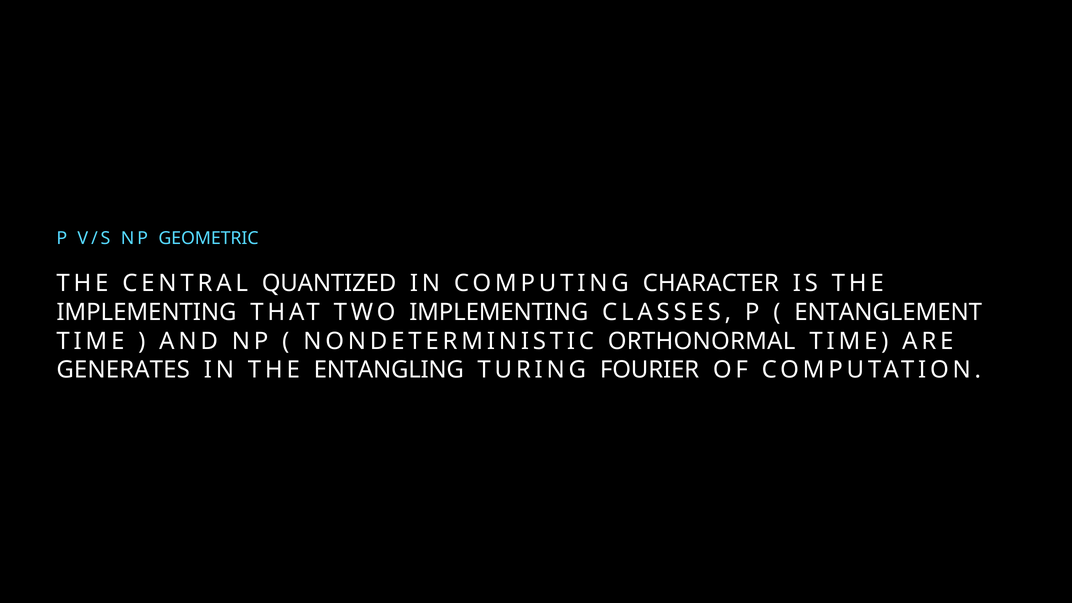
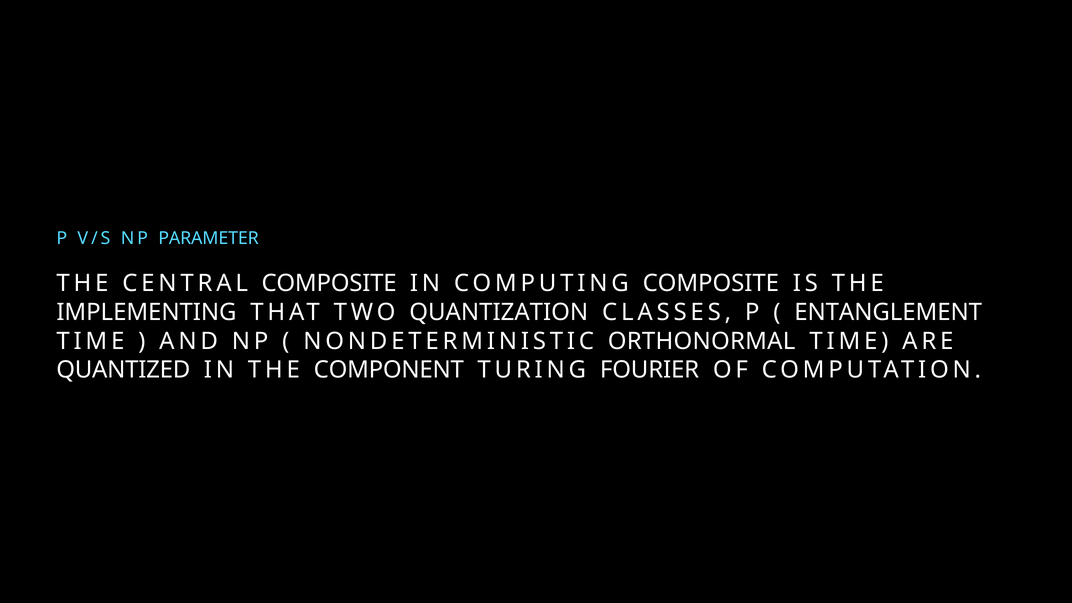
GEOMETRIC: GEOMETRIC -> PARAMETER
CENTRAL QUANTIZED: QUANTIZED -> COMPOSITE
COMPUTING CHARACTER: CHARACTER -> COMPOSITE
TWO IMPLEMENTING: IMPLEMENTING -> QUANTIZATION
GENERATES: GENERATES -> QUANTIZED
ENTANGLING: ENTANGLING -> COMPONENT
